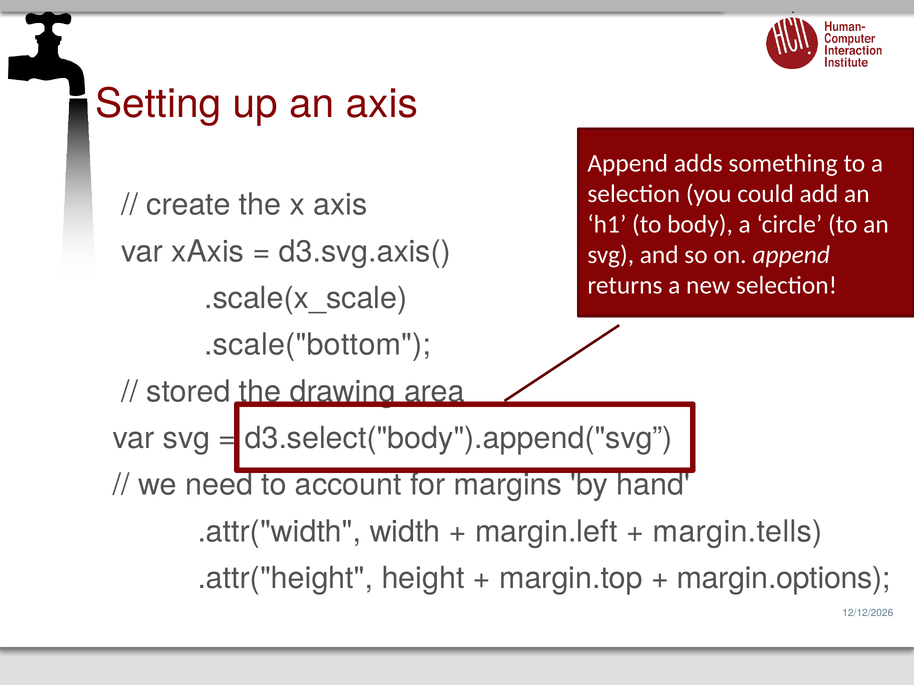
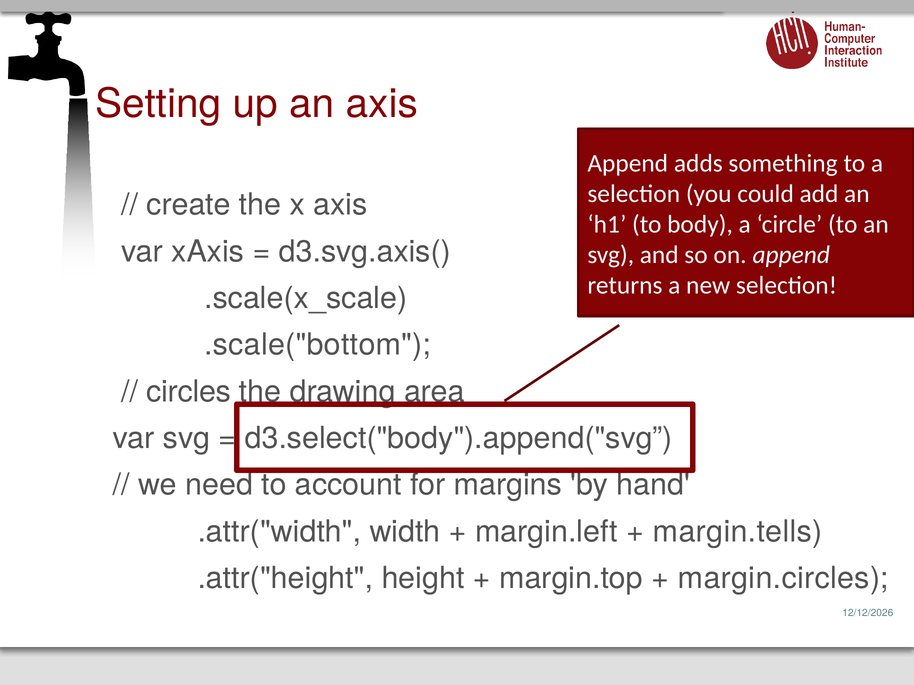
stored: stored -> circles
margin.options: margin.options -> margin.circles
